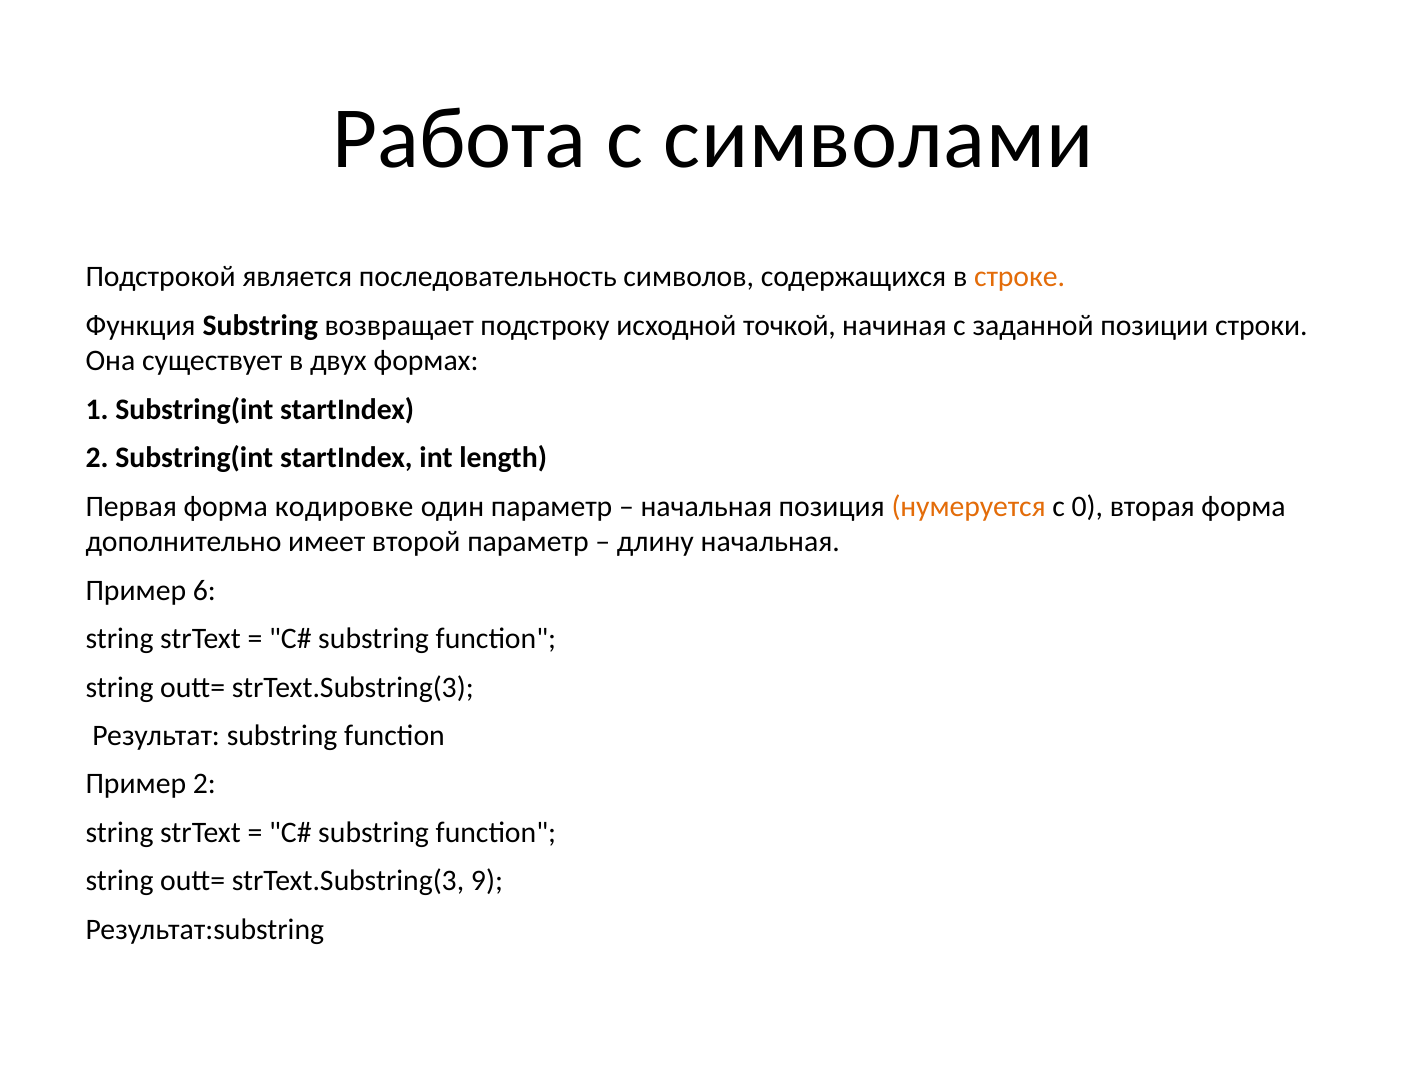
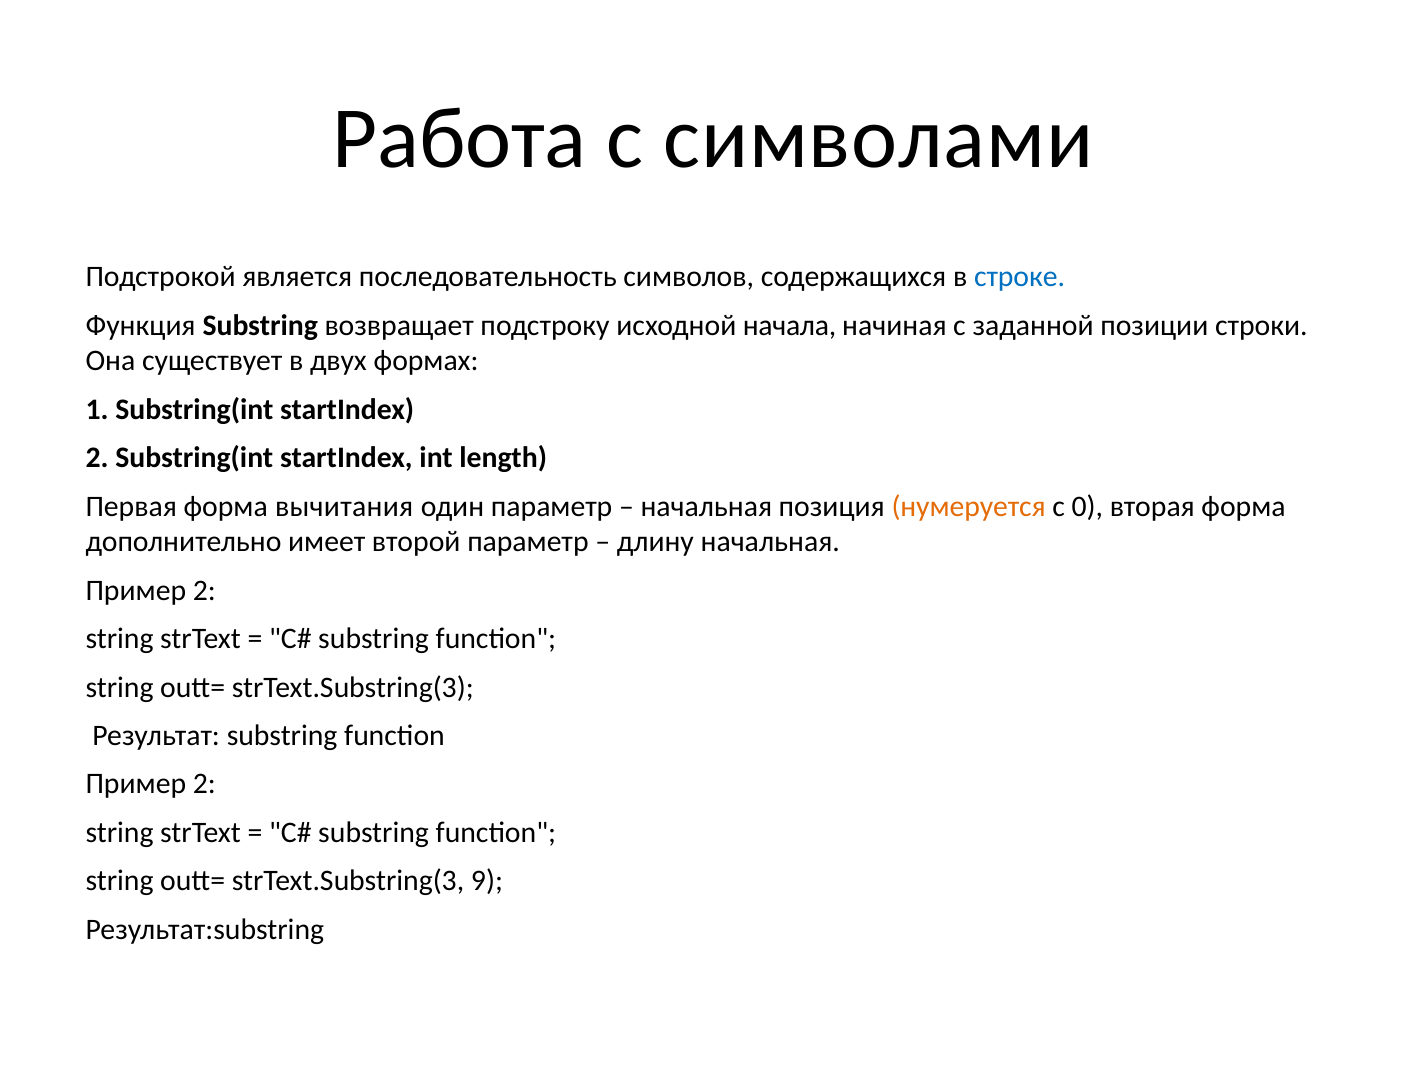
строке colour: orange -> blue
точкой: точкой -> начала
кодировке: кодировке -> вычитания
6 at (204, 590): 6 -> 2
